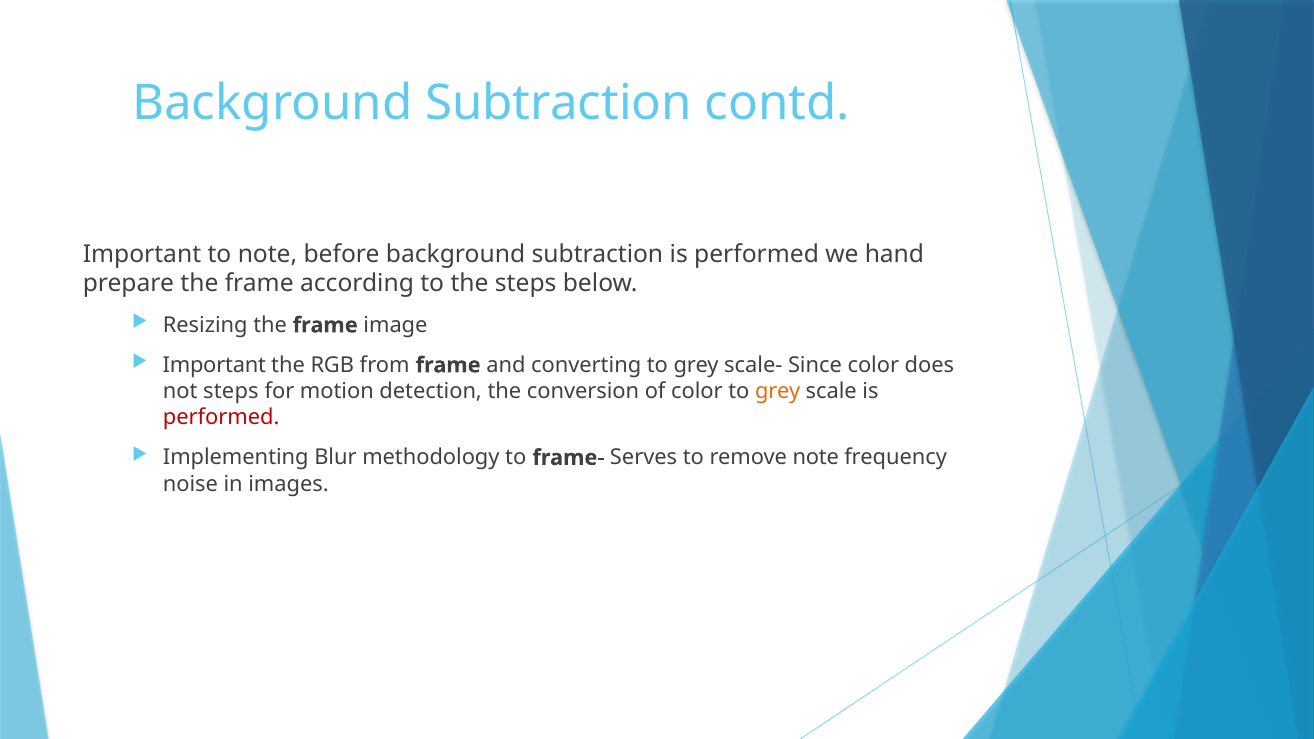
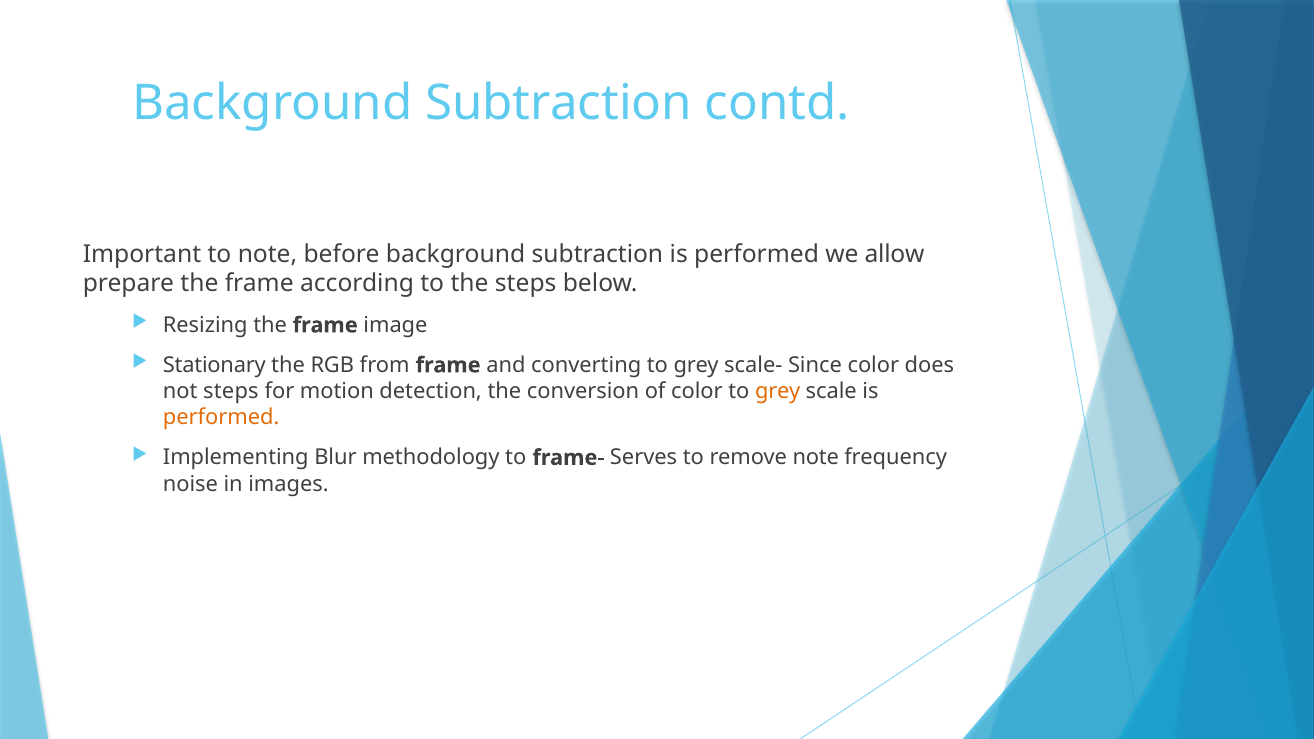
hand: hand -> allow
Important at (214, 365): Important -> Stationary
performed at (221, 418) colour: red -> orange
